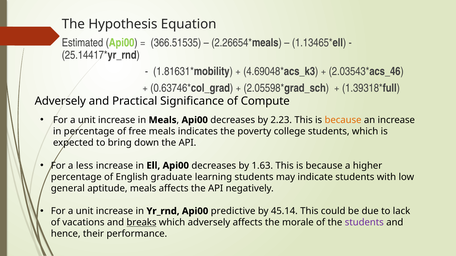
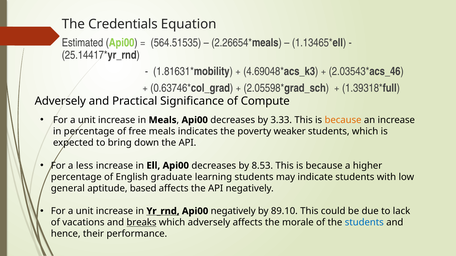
Hypothesis: Hypothesis -> Credentials
366.51535: 366.51535 -> 564.51535
2.23: 2.23 -> 3.33
college: college -> weaker
1.63: 1.63 -> 8.53
aptitude meals: meals -> based
Yr_rnd underline: none -> present
Api00 predictive: predictive -> negatively
45.14: 45.14 -> 89.10
students at (364, 223) colour: purple -> blue
